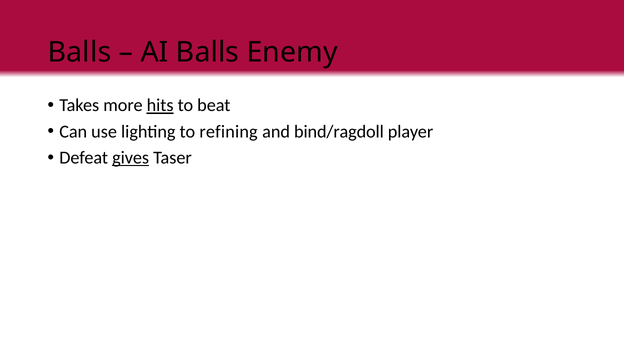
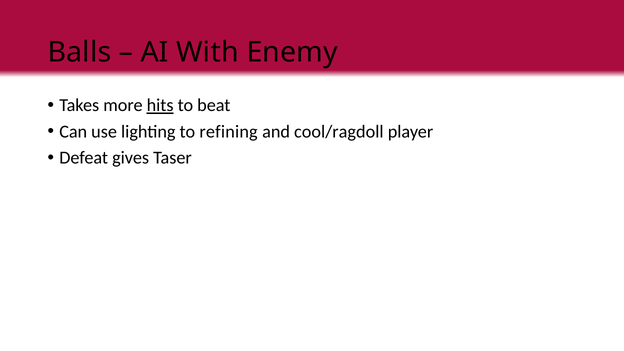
AI Balls: Balls -> With
bind/ragdoll: bind/ragdoll -> cool/ragdoll
gives underline: present -> none
